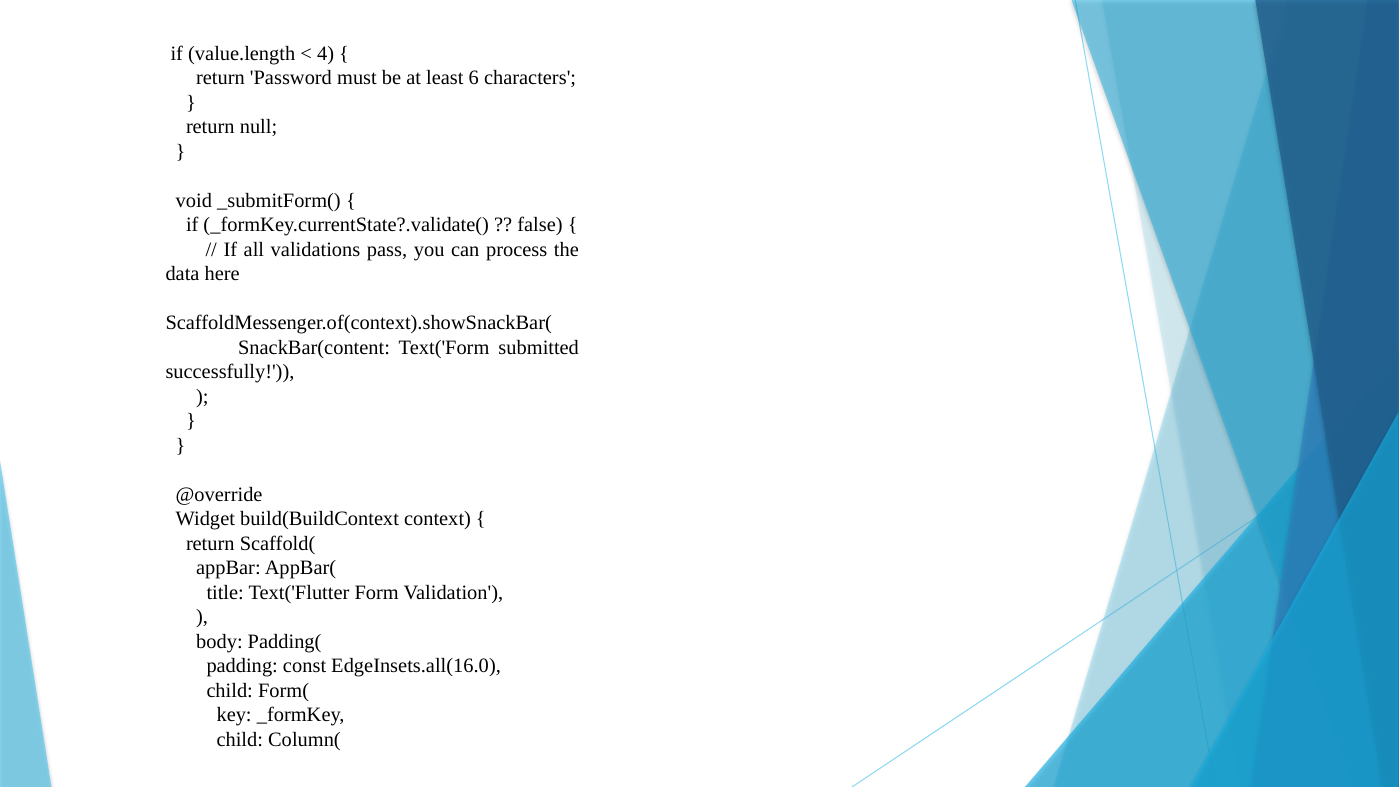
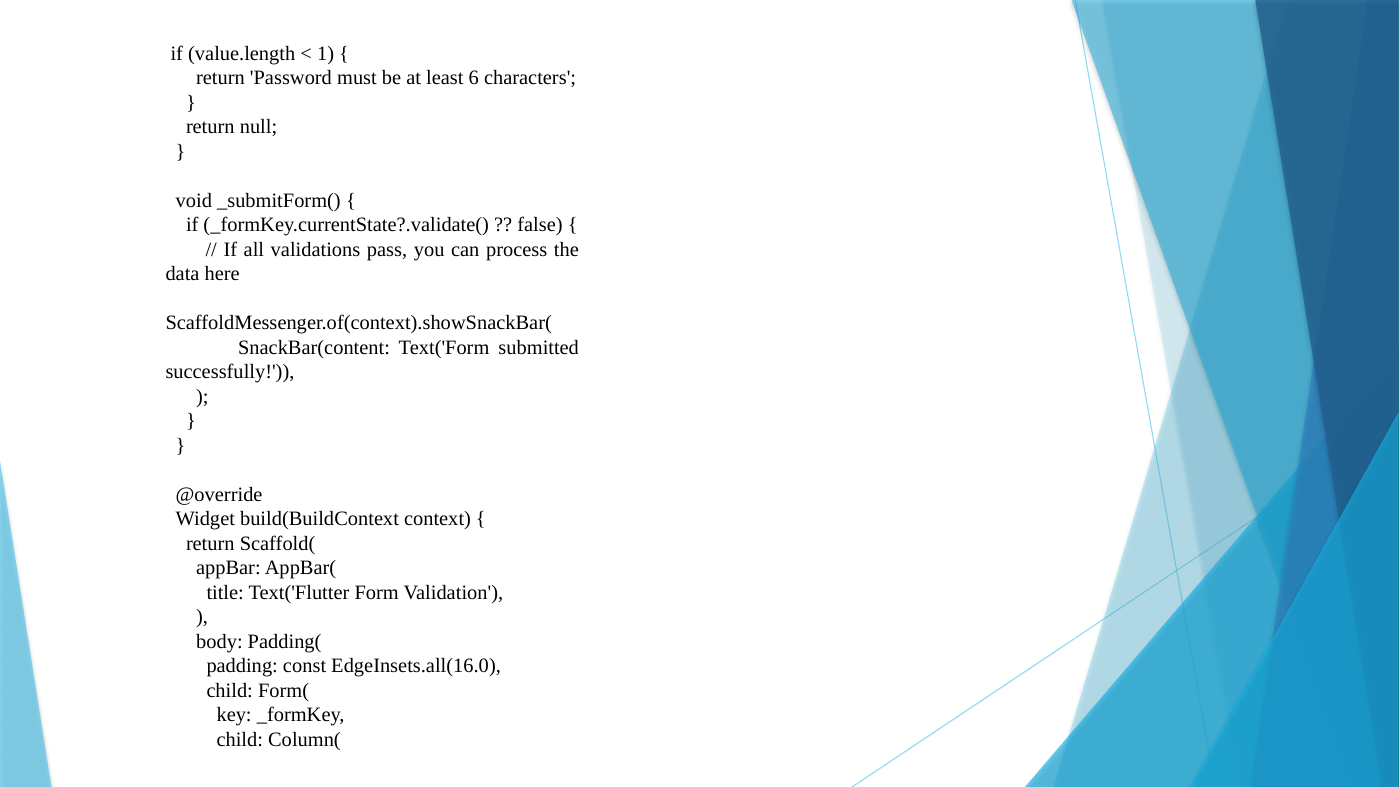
4: 4 -> 1
